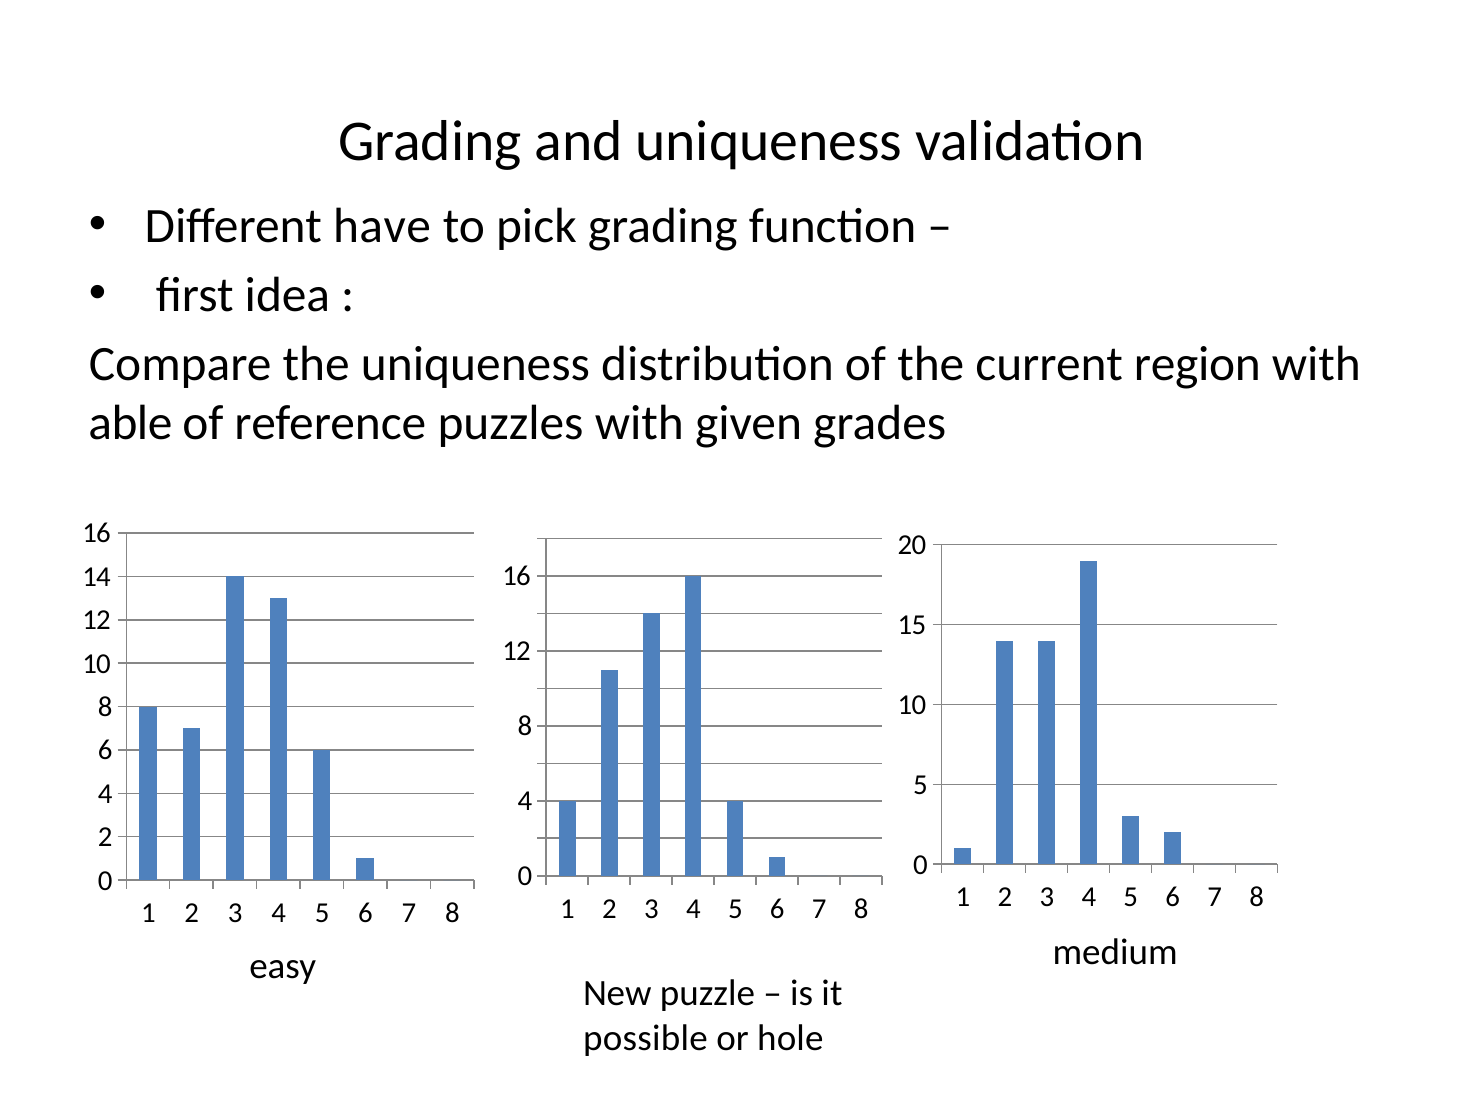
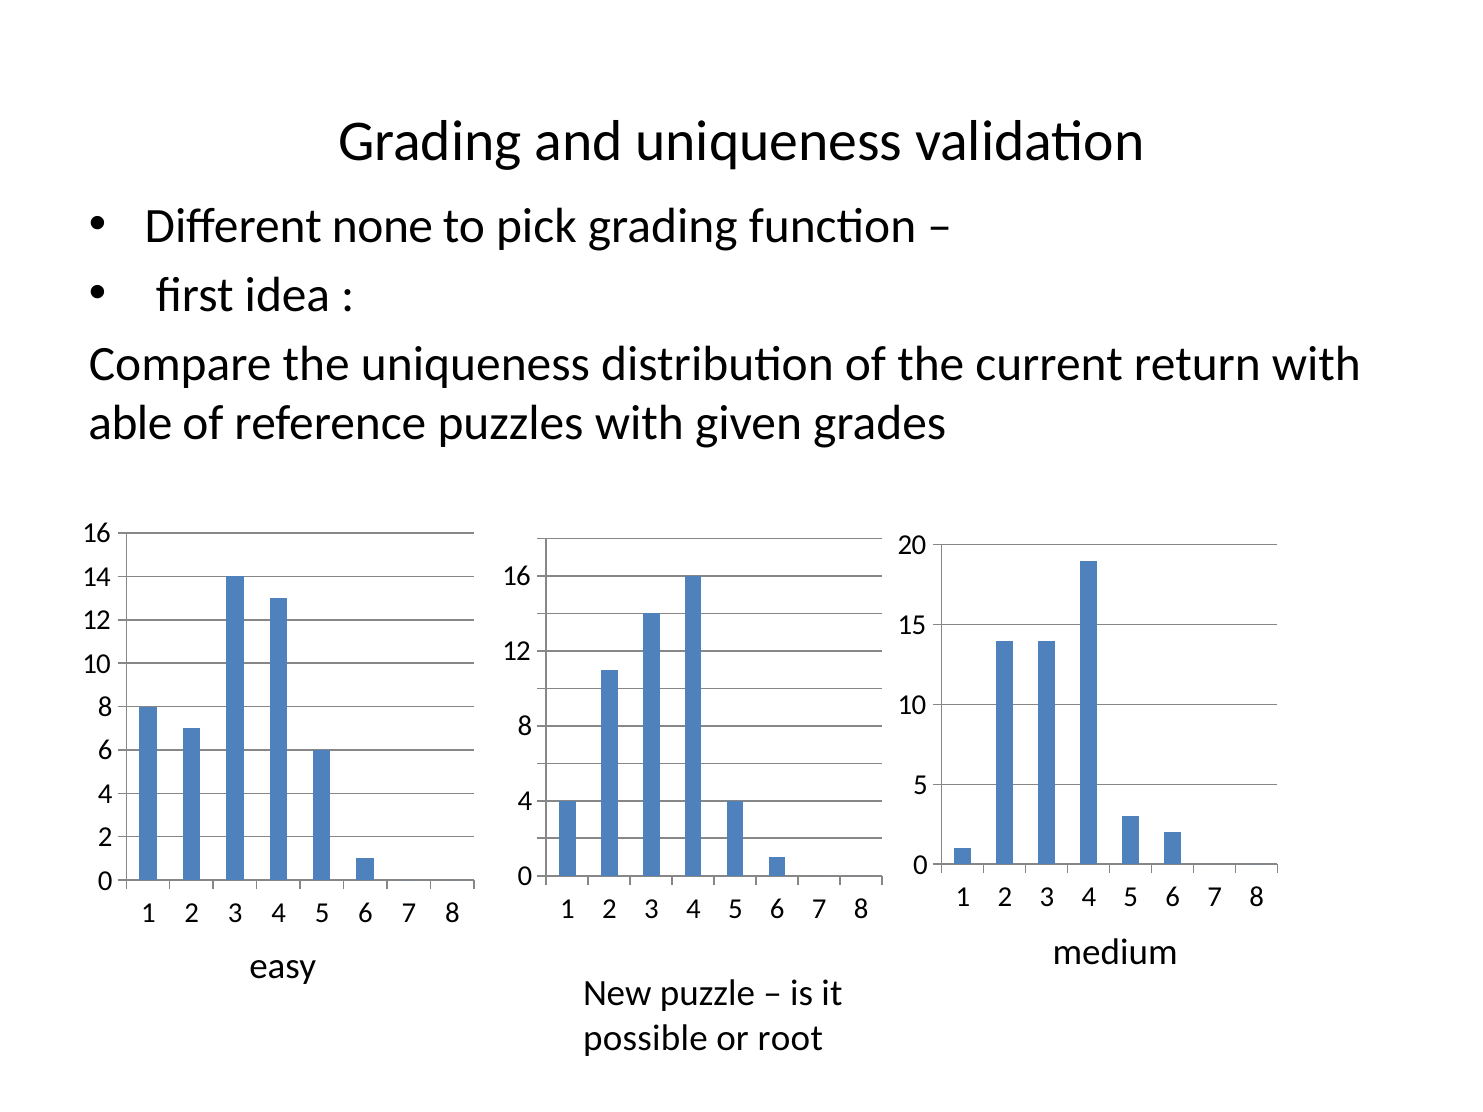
have: have -> none
region: region -> return
hole: hole -> root
